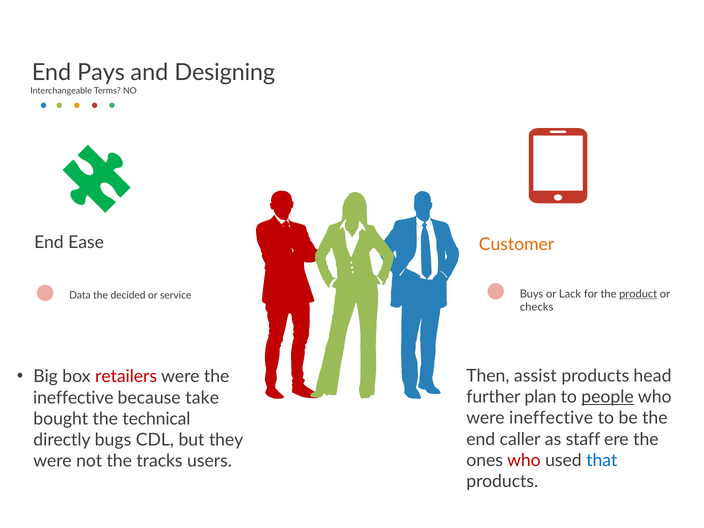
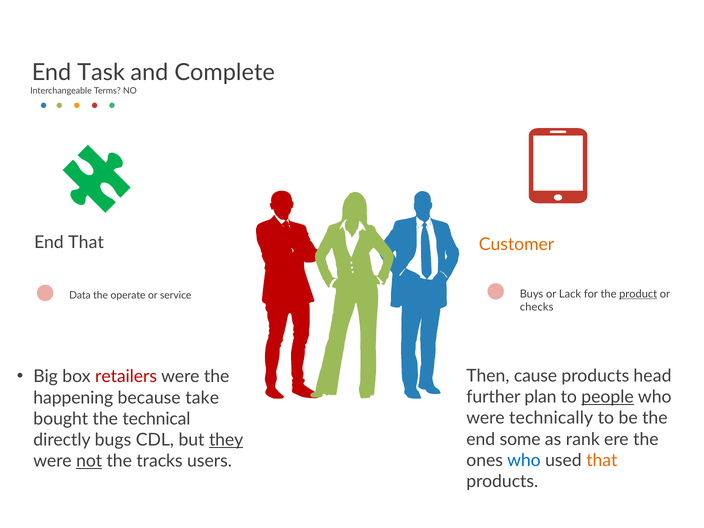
Pays: Pays -> Task
Designing: Designing -> Complete
End Ease: Ease -> That
decided: decided -> operate
assist: assist -> cause
ineffective at (73, 398): ineffective -> happening
were ineffective: ineffective -> technically
caller: caller -> some
staff: staff -> rank
they underline: none -> present
who at (524, 460) colour: red -> blue
that at (602, 460) colour: blue -> orange
not underline: none -> present
